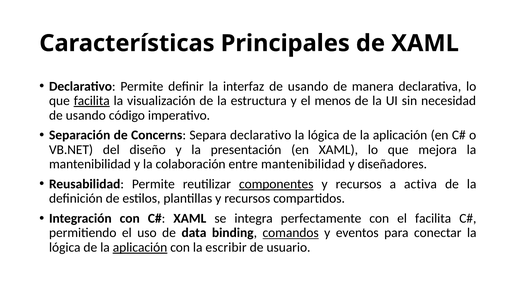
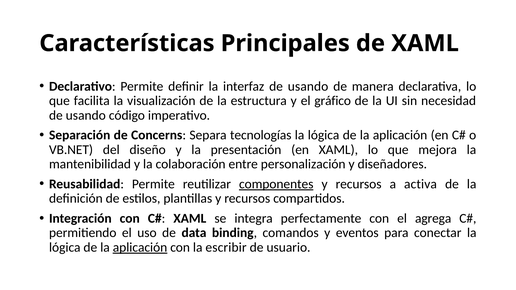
facilita at (92, 101) underline: present -> none
menos: menos -> gráfico
Separa declarativo: declarativo -> tecnologías
entre mantenibilidad: mantenibilidad -> personalización
el facilita: facilita -> agrega
comandos underline: present -> none
